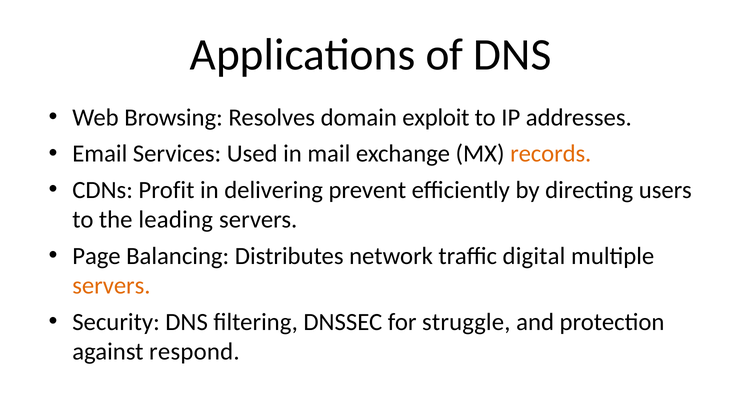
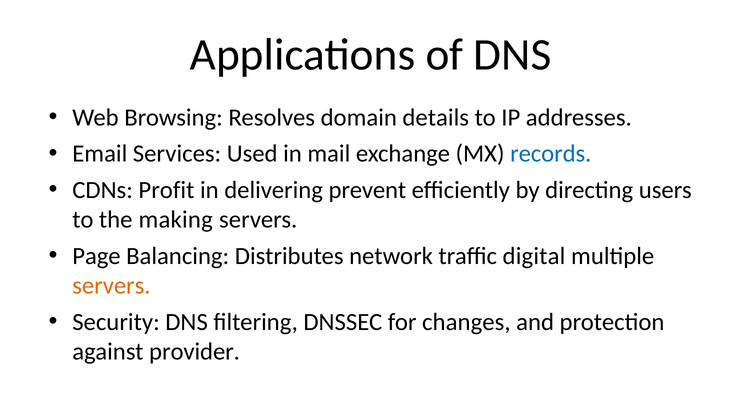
exploit: exploit -> details
records colour: orange -> blue
leading: leading -> making
struggle: struggle -> changes
respond: respond -> provider
